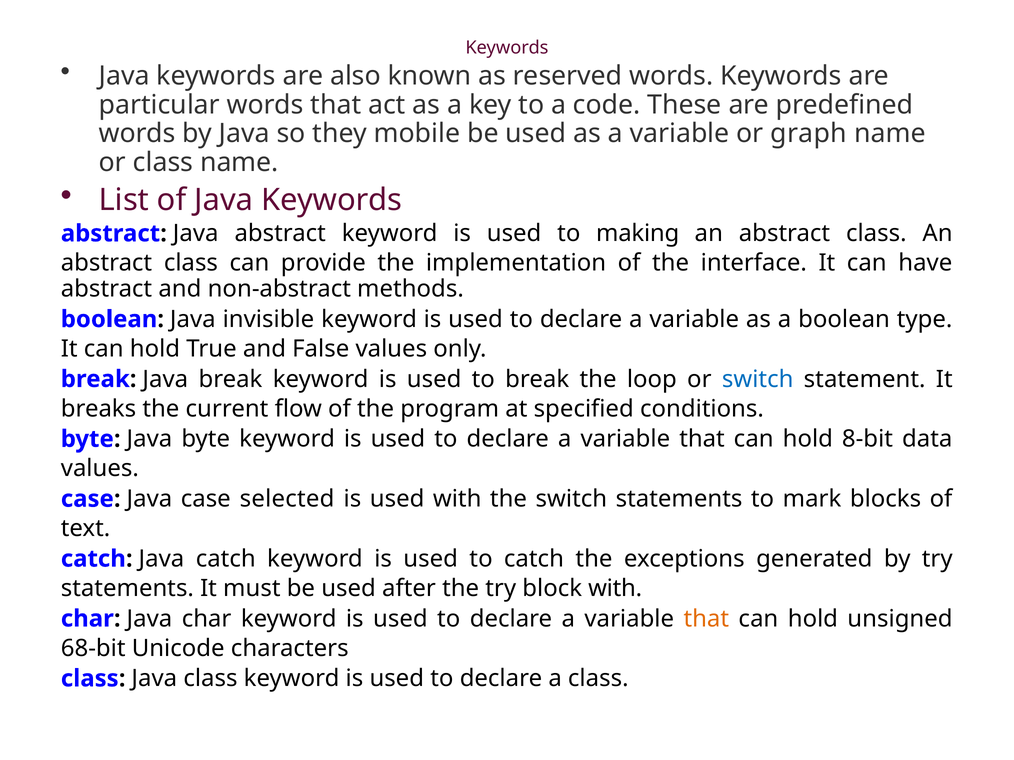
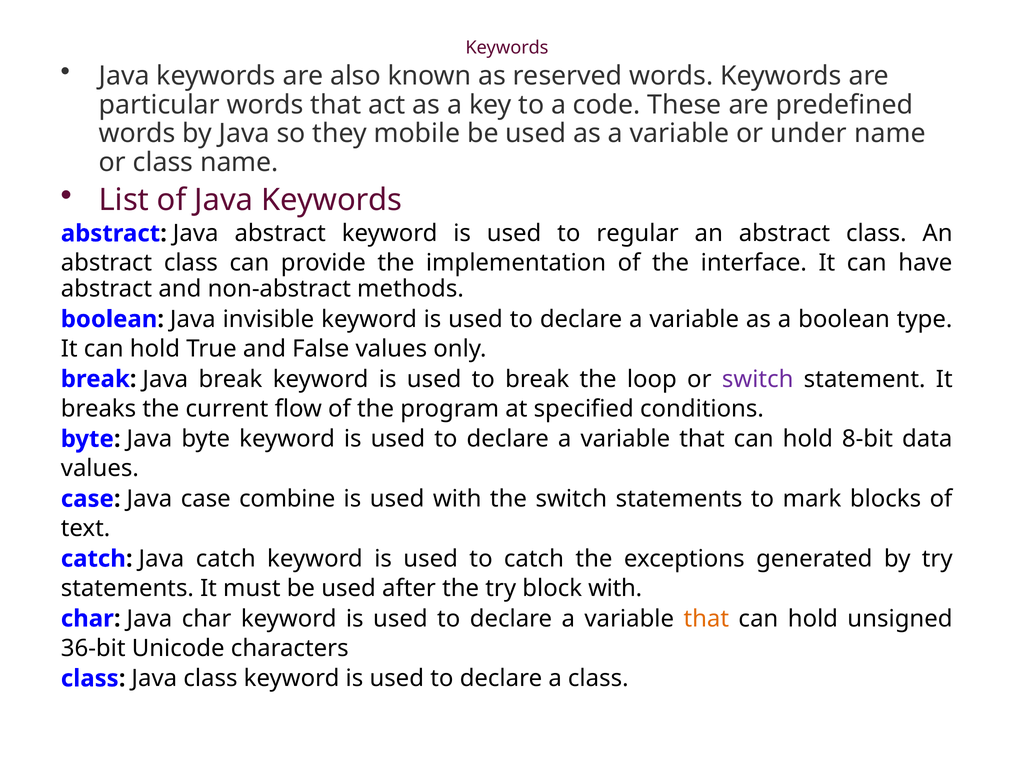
graph: graph -> under
making: making -> regular
switch at (758, 379) colour: blue -> purple
selected: selected -> combine
68-bit: 68-bit -> 36-bit
